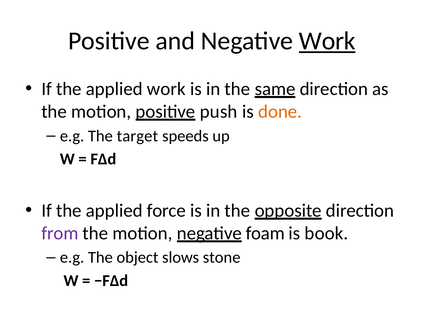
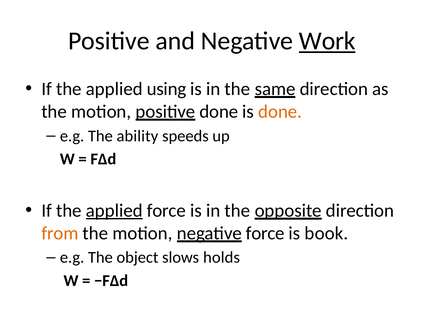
applied work: work -> using
push at (219, 112): push -> done
target: target -> ability
applied at (114, 211) underline: none -> present
from colour: purple -> orange
foam at (265, 233): foam -> force
stone: stone -> holds
